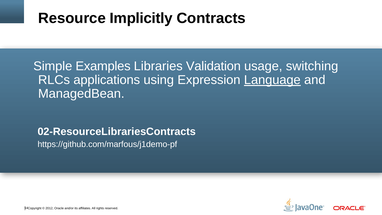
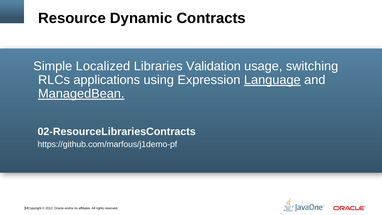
Implicitly: Implicitly -> Dynamic
Examples: Examples -> Localized
ManagedBean underline: none -> present
